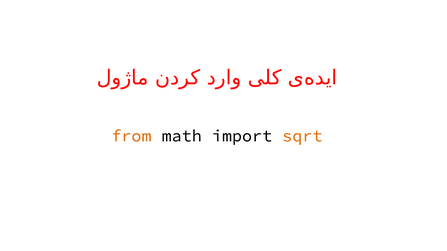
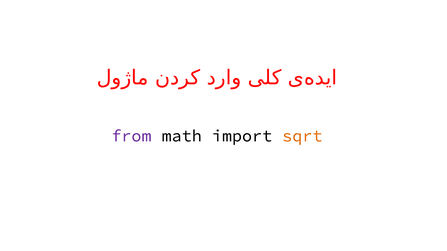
from colour: orange -> purple
